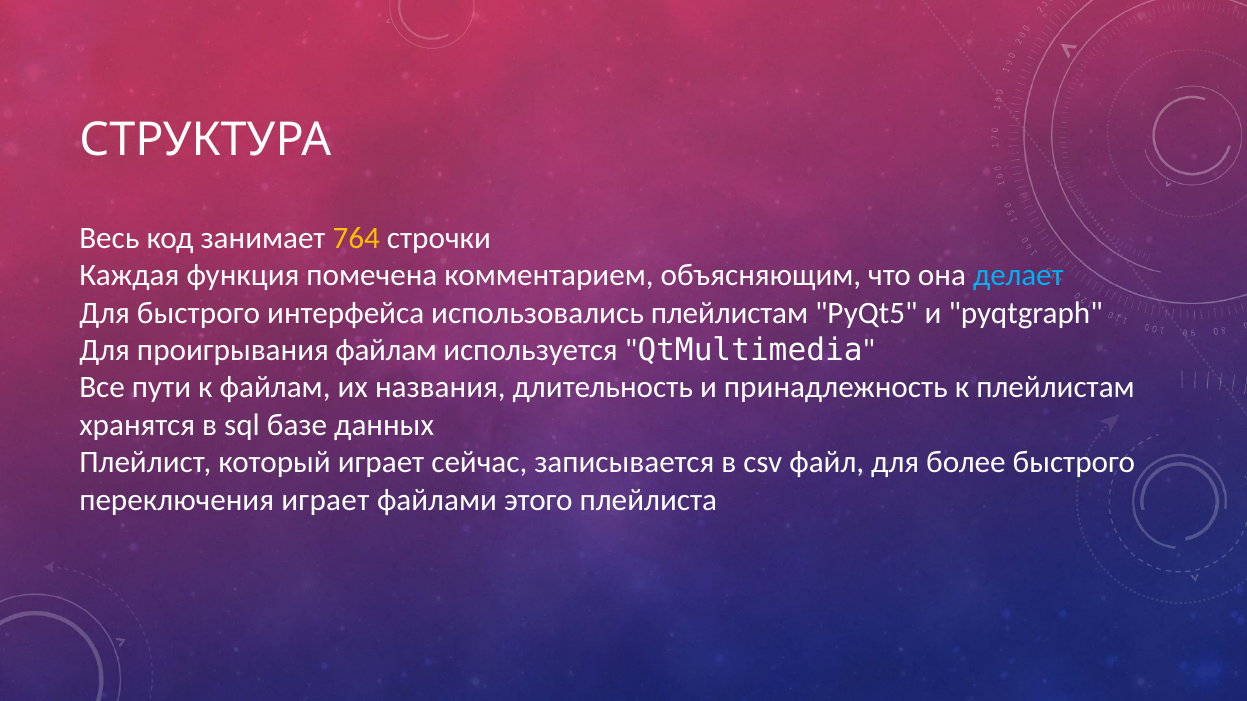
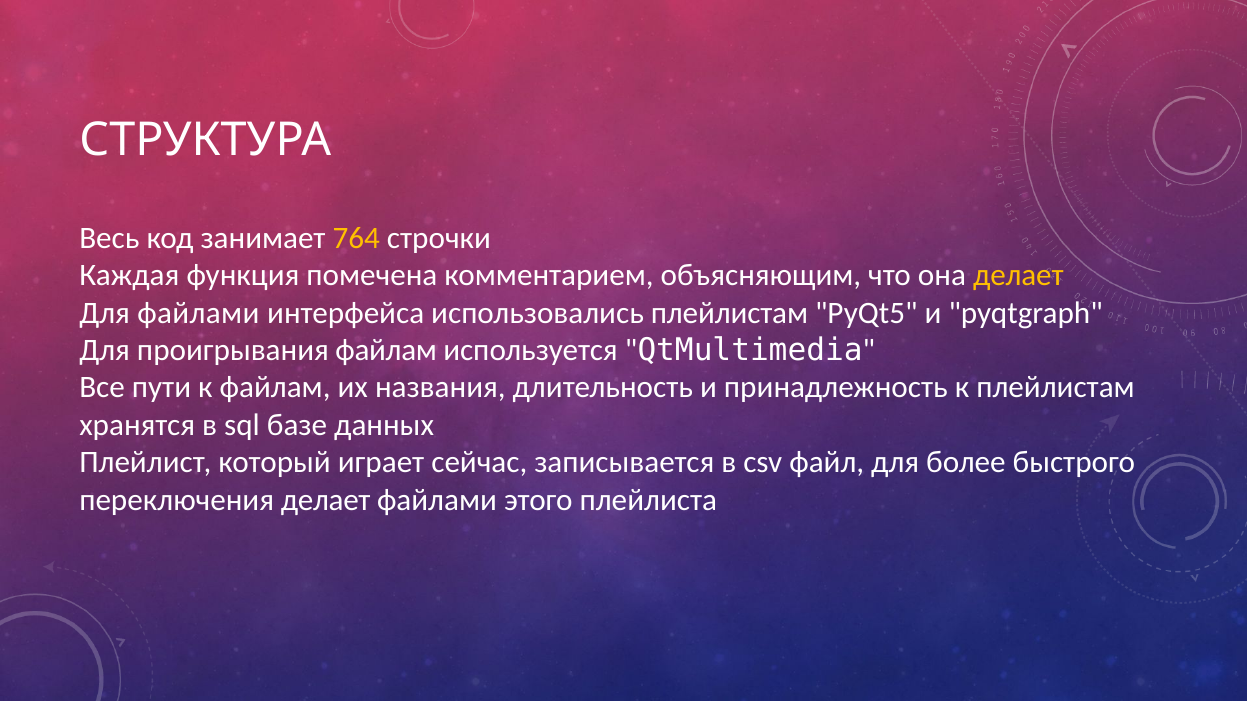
делает at (1018, 276) colour: light blue -> yellow
Для быстрого: быстрого -> файлами
переключения играет: играет -> делает
